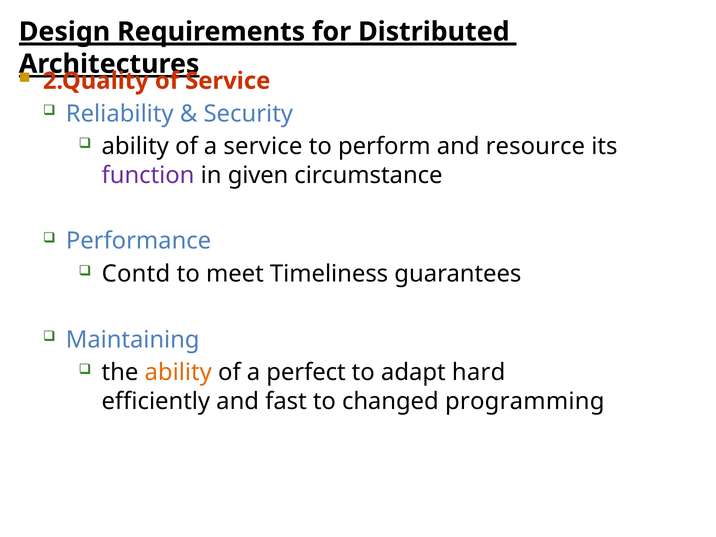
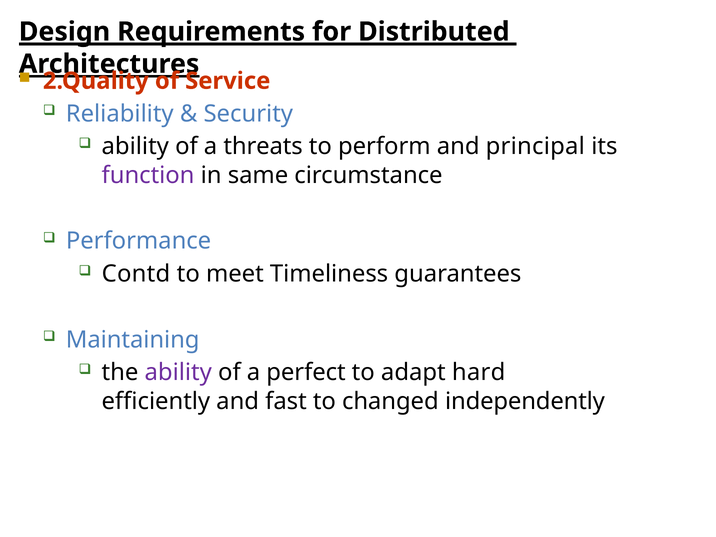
a service: service -> threats
resource: resource -> principal
given: given -> same
ability at (178, 373) colour: orange -> purple
programming: programming -> independently
